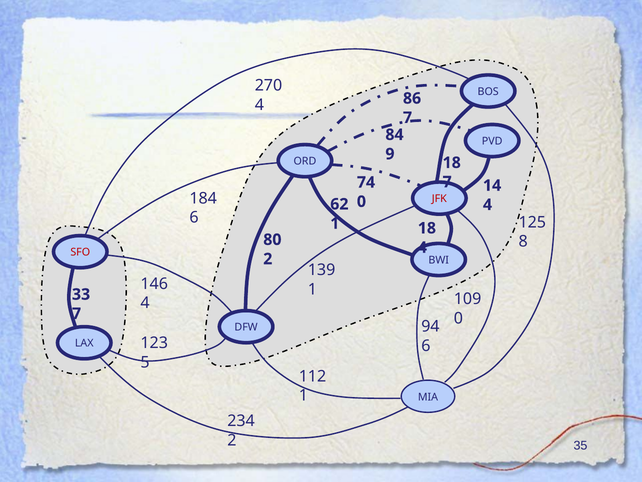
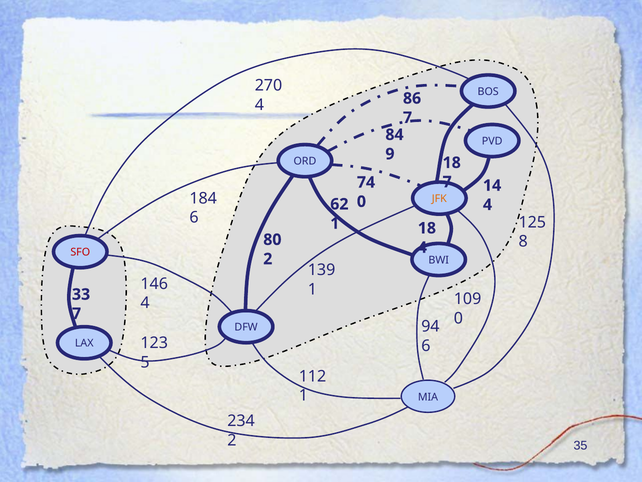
JFK colour: red -> orange
